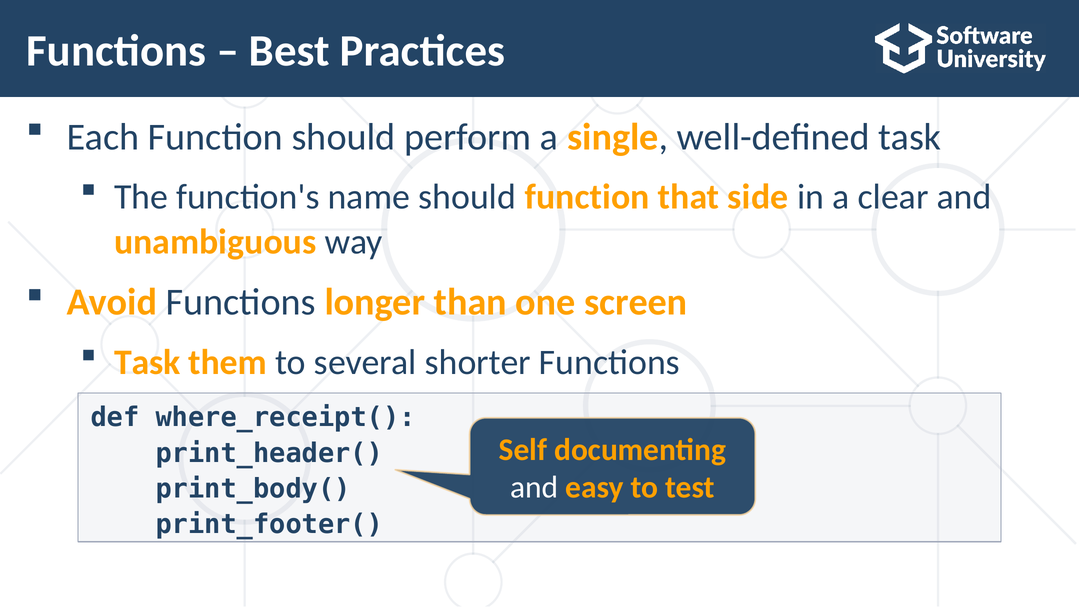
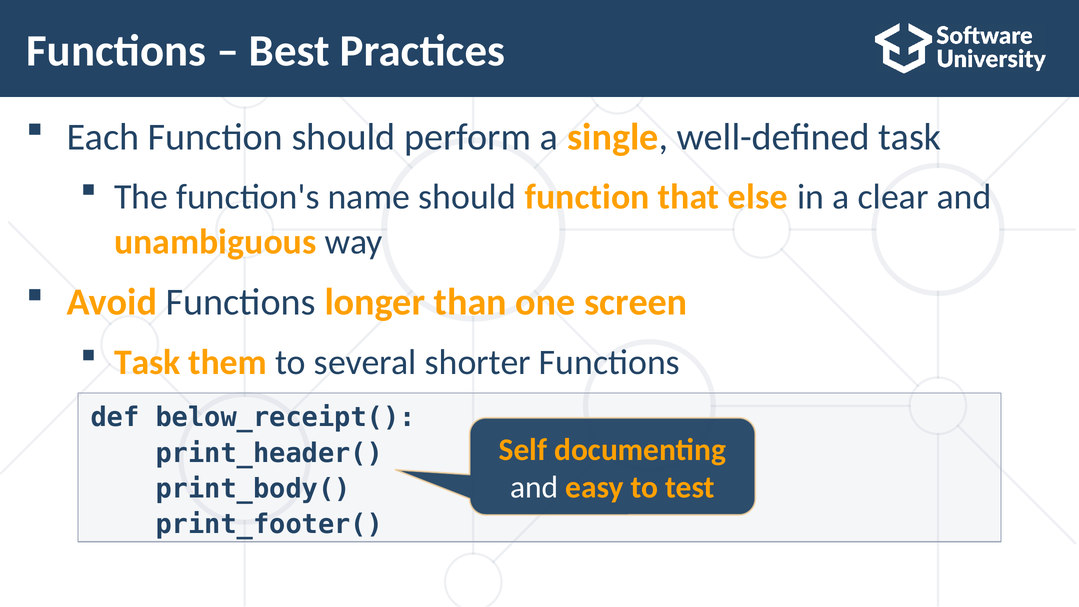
side: side -> else
where_receipt(: where_receipt( -> below_receipt(
